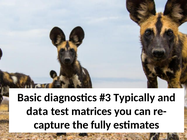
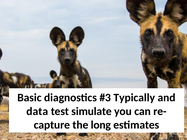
matrices: matrices -> simulate
fully: fully -> long
